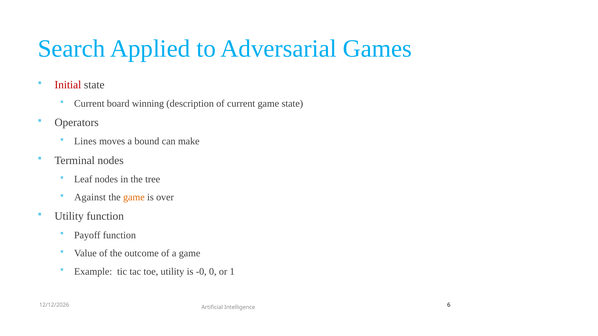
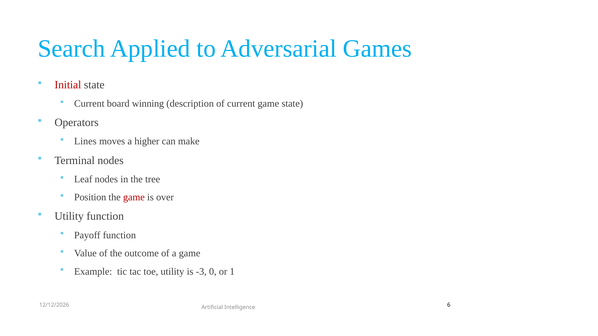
bound: bound -> higher
Against: Against -> Position
game at (134, 197) colour: orange -> red
-0: -0 -> -3
